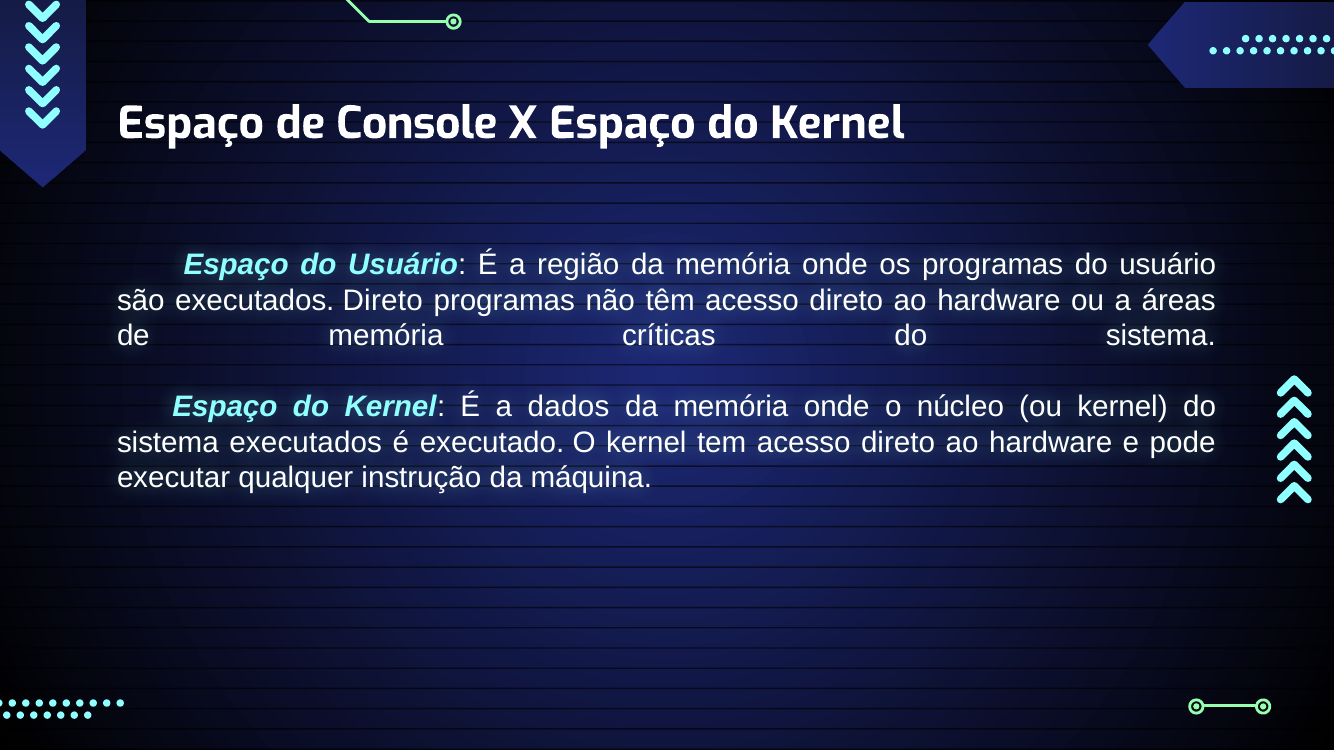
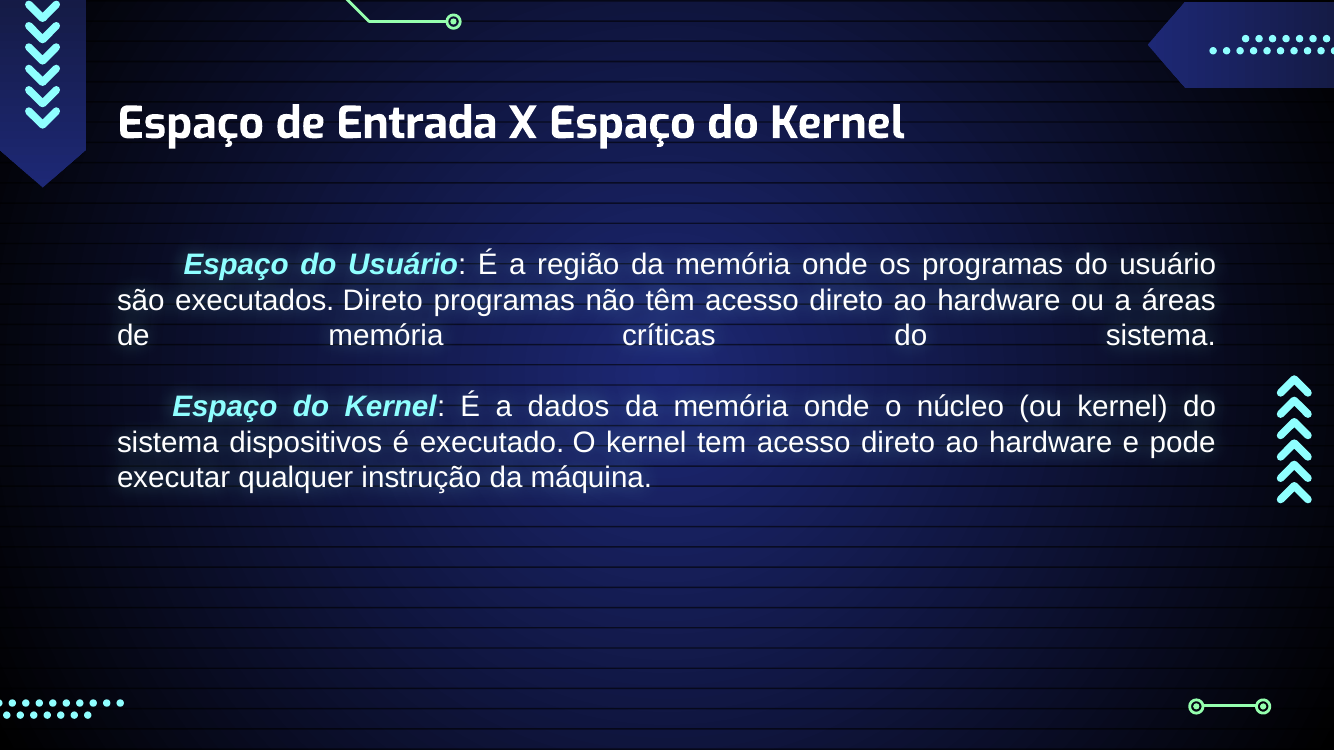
Console: Console -> Entrada
sistema executados: executados -> dispositivos
